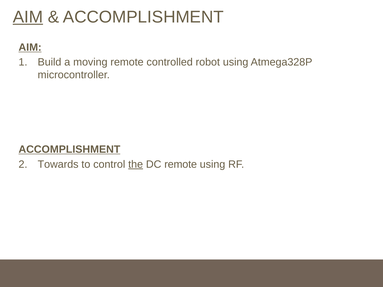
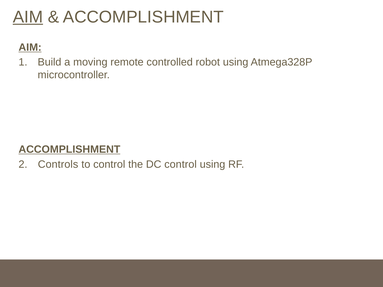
Towards: Towards -> Controls
the underline: present -> none
DC remote: remote -> control
